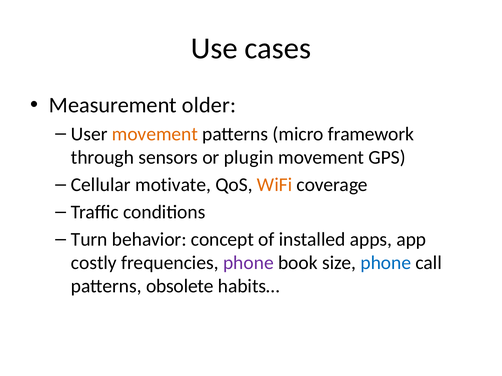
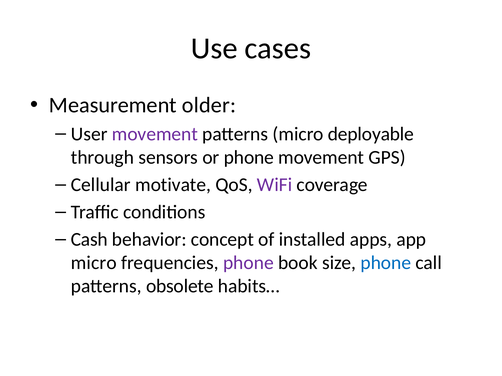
movement at (155, 134) colour: orange -> purple
framework: framework -> deployable
or plugin: plugin -> phone
WiFi colour: orange -> purple
Turn: Turn -> Cash
costly at (94, 263): costly -> micro
